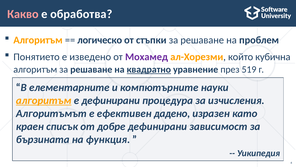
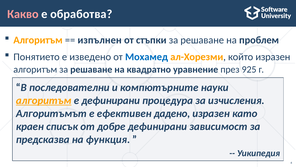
логическо: логическо -> изпълнен
Мохамед colour: purple -> blue
който кубична: кубична -> изразен
квадратно underline: present -> none
519: 519 -> 925
елементарните: елементарните -> последователни
бързината: бързината -> предсказва
